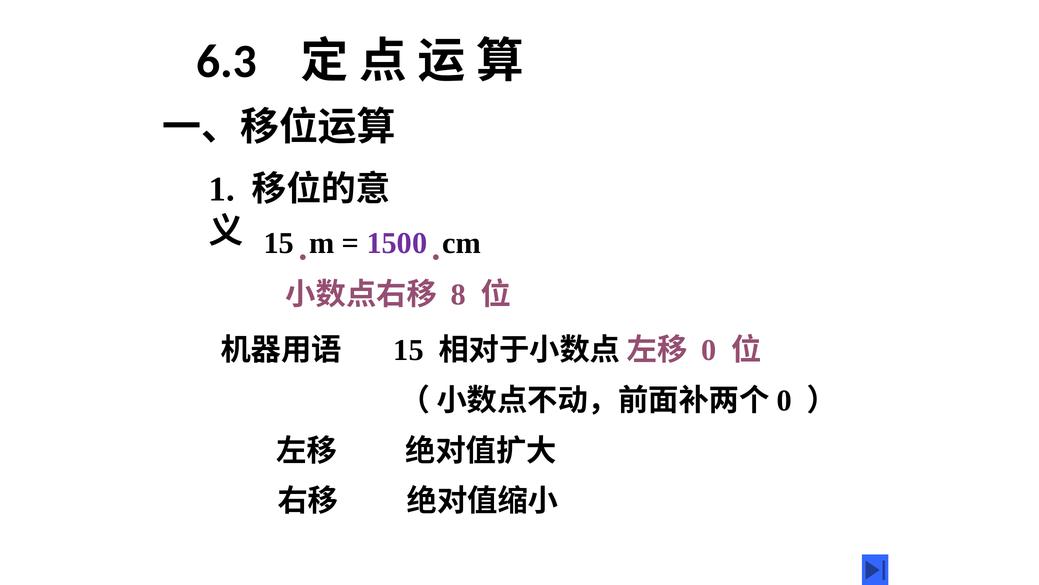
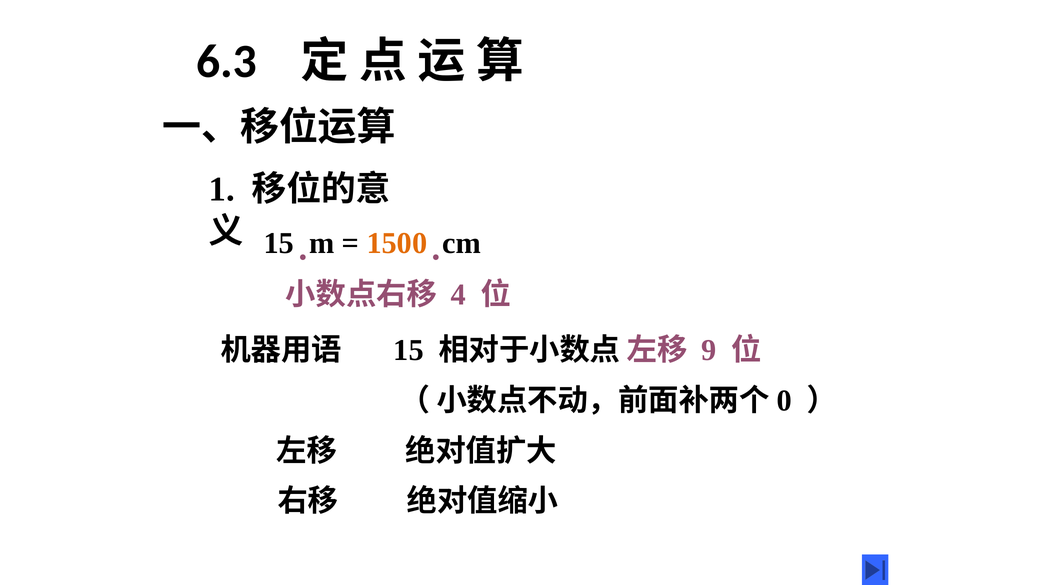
1500 colour: purple -> orange
8: 8 -> 4
0 at (709, 350): 0 -> 9
